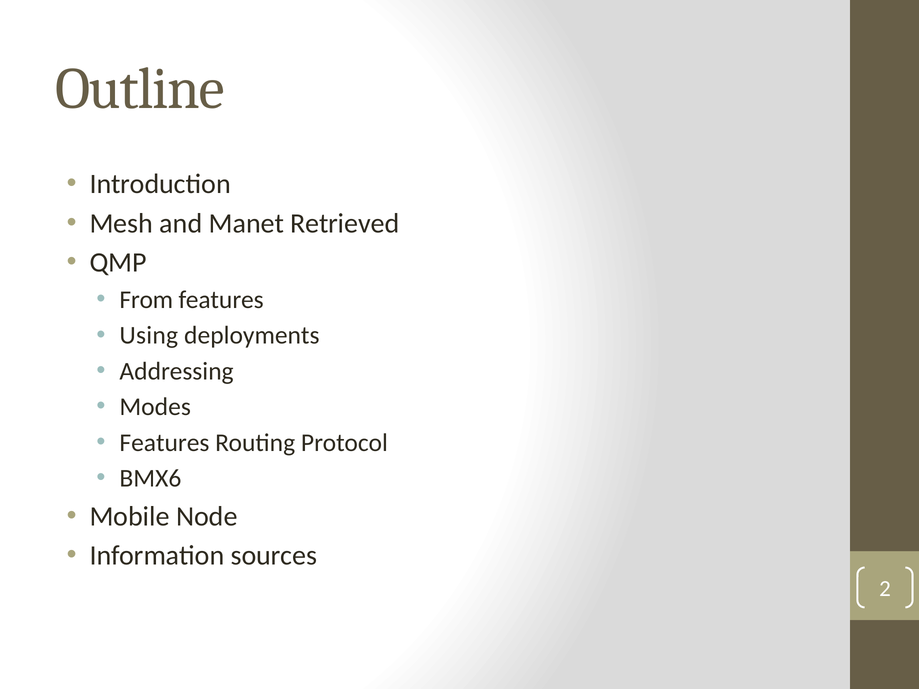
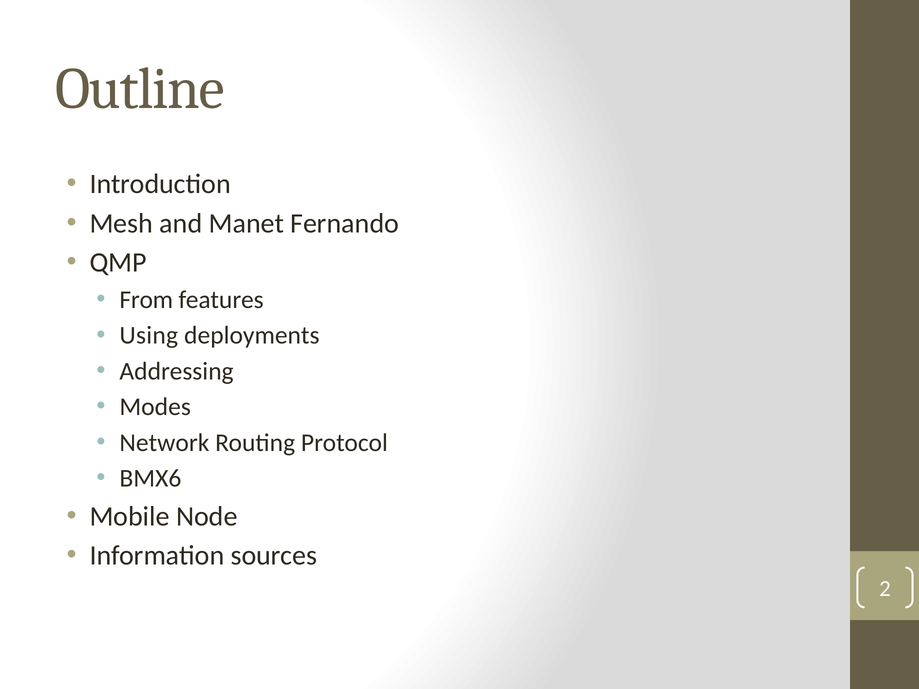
Retrieved: Retrieved -> Fernando
Features at (164, 443): Features -> Network
